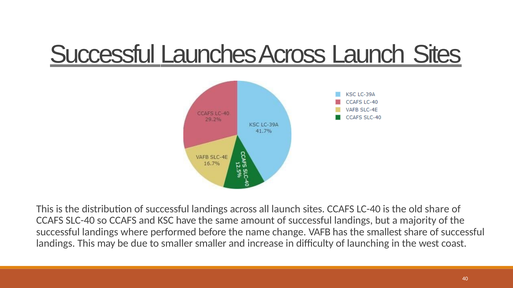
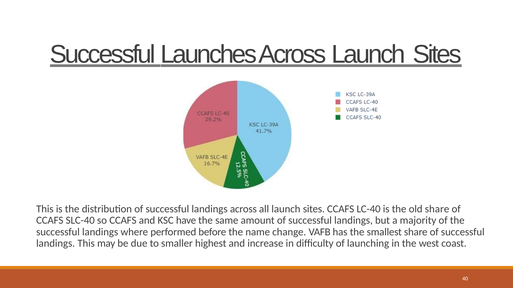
smaller smaller: smaller -> highest
